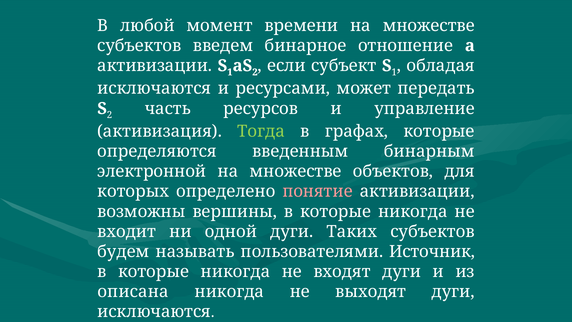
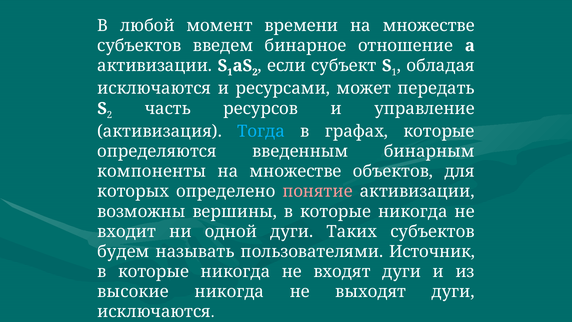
Тогда colour: light green -> light blue
электронной: электронной -> компоненты
описана: описана -> высокие
